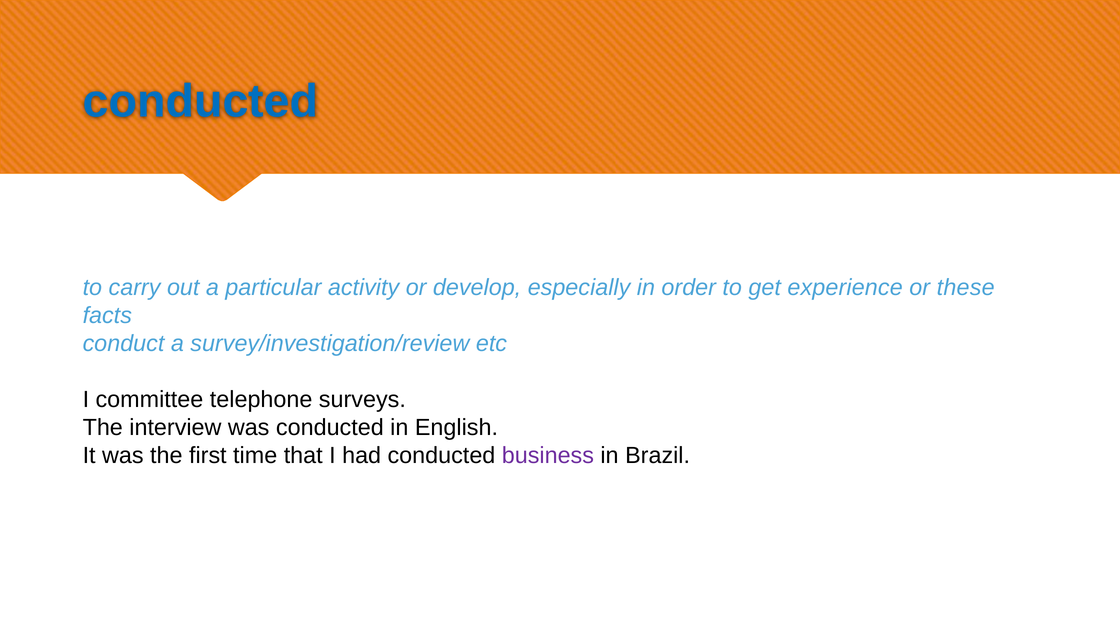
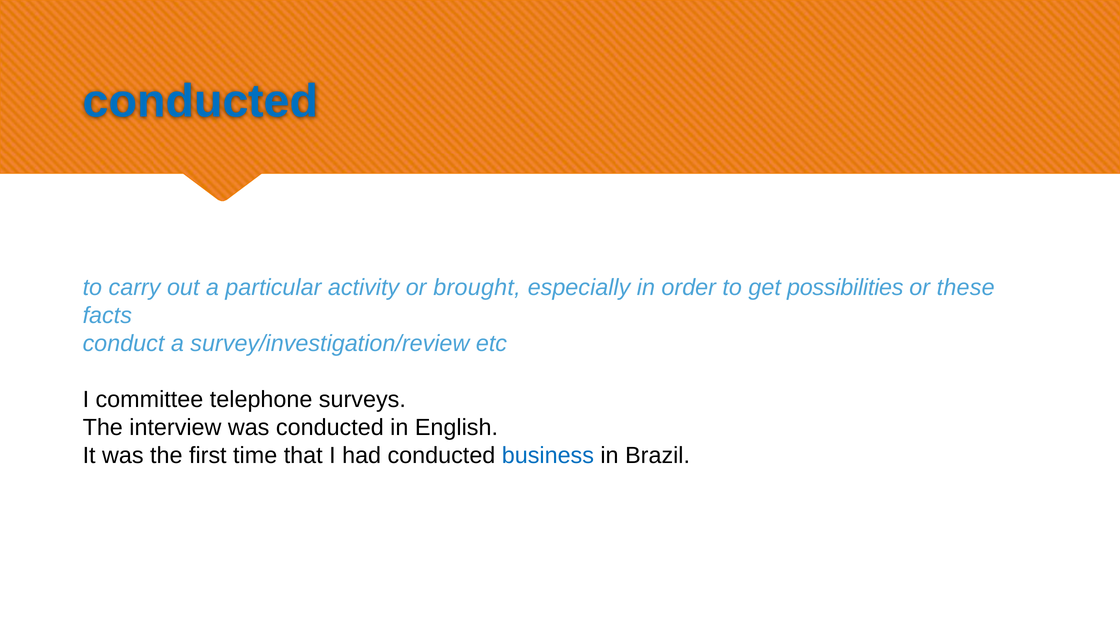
develop: develop -> brought
experience: experience -> possibilities
business colour: purple -> blue
